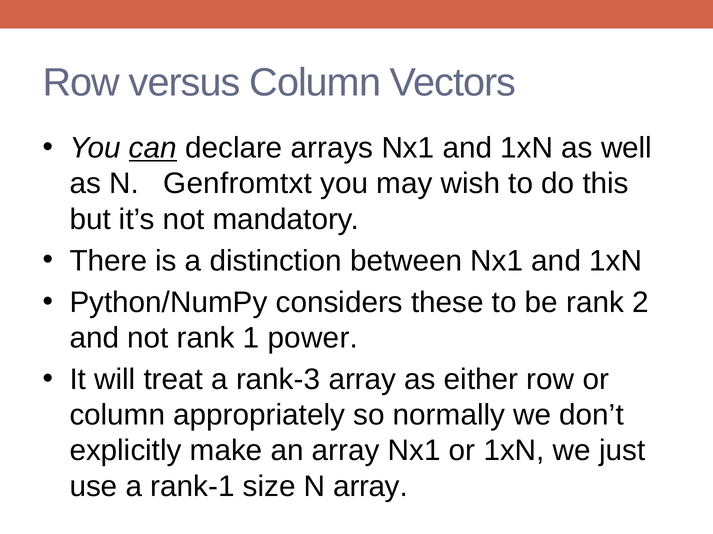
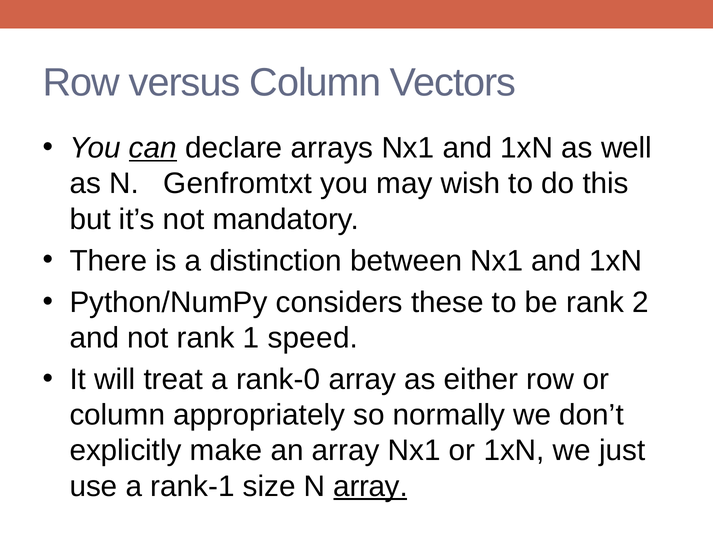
power: power -> speed
rank-3: rank-3 -> rank-0
array at (371, 487) underline: none -> present
